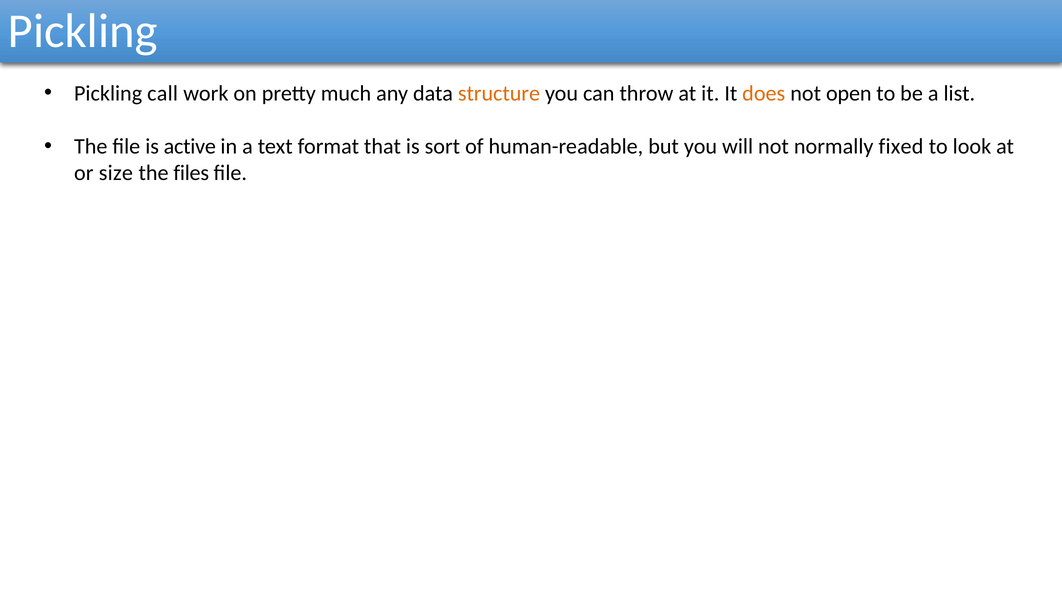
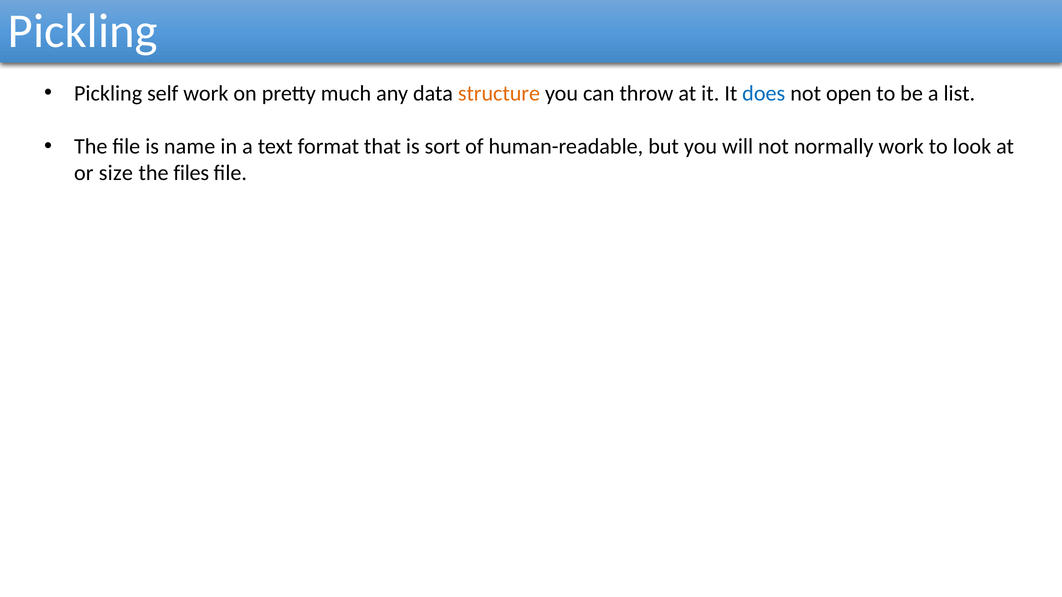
call: call -> self
does colour: orange -> blue
active: active -> name
normally fixed: fixed -> work
